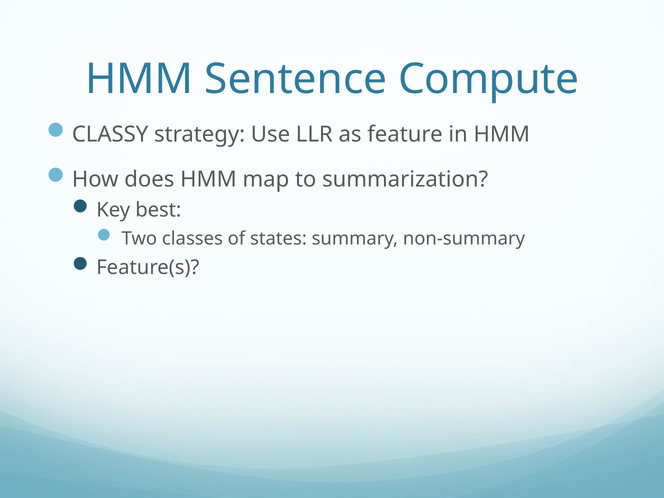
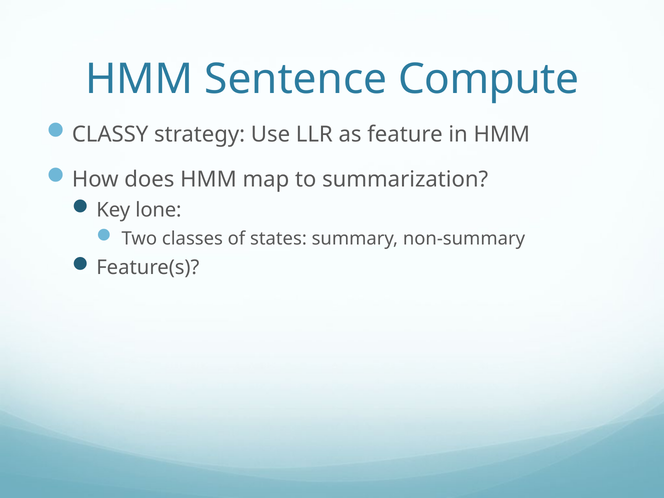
best: best -> lone
